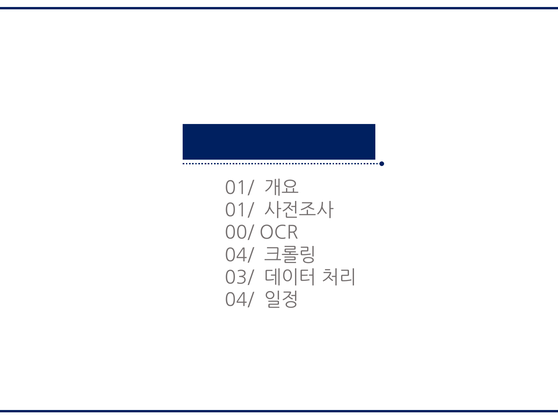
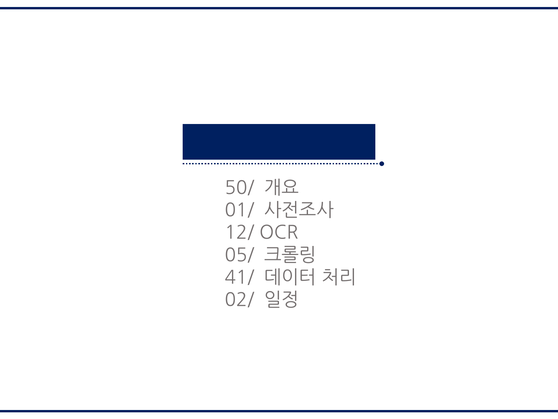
01/ at (240, 188): 01/ -> 50/
00/: 00/ -> 12/
04/ at (240, 255): 04/ -> 05/
03/: 03/ -> 41/
04/ at (240, 300): 04/ -> 02/
